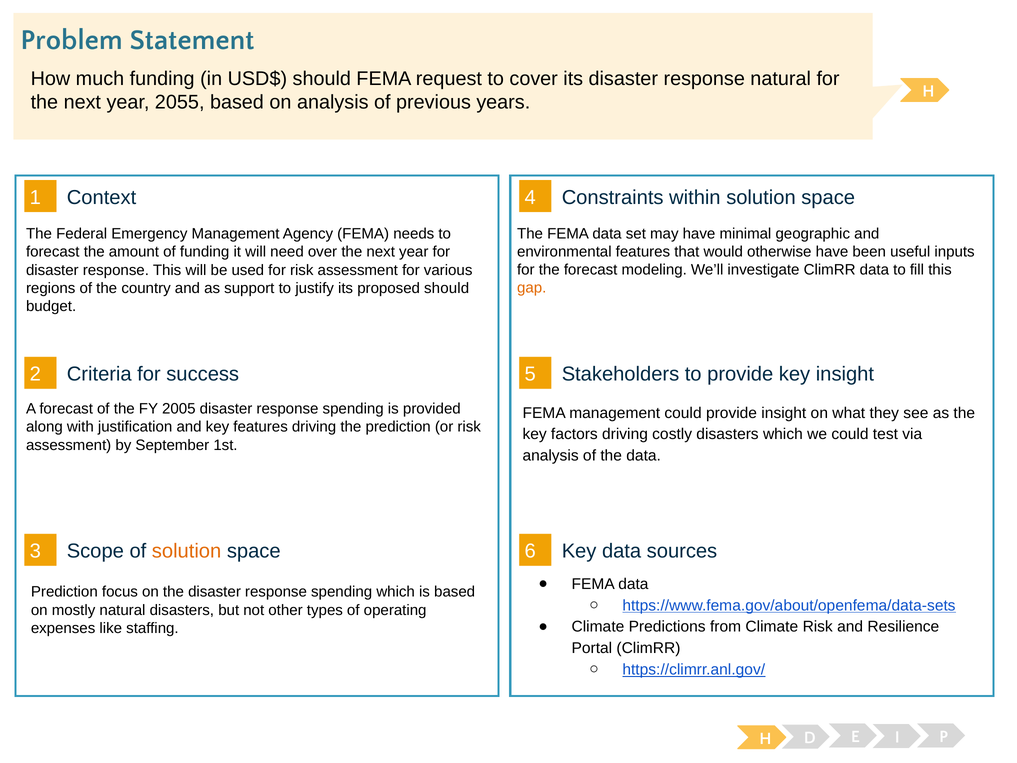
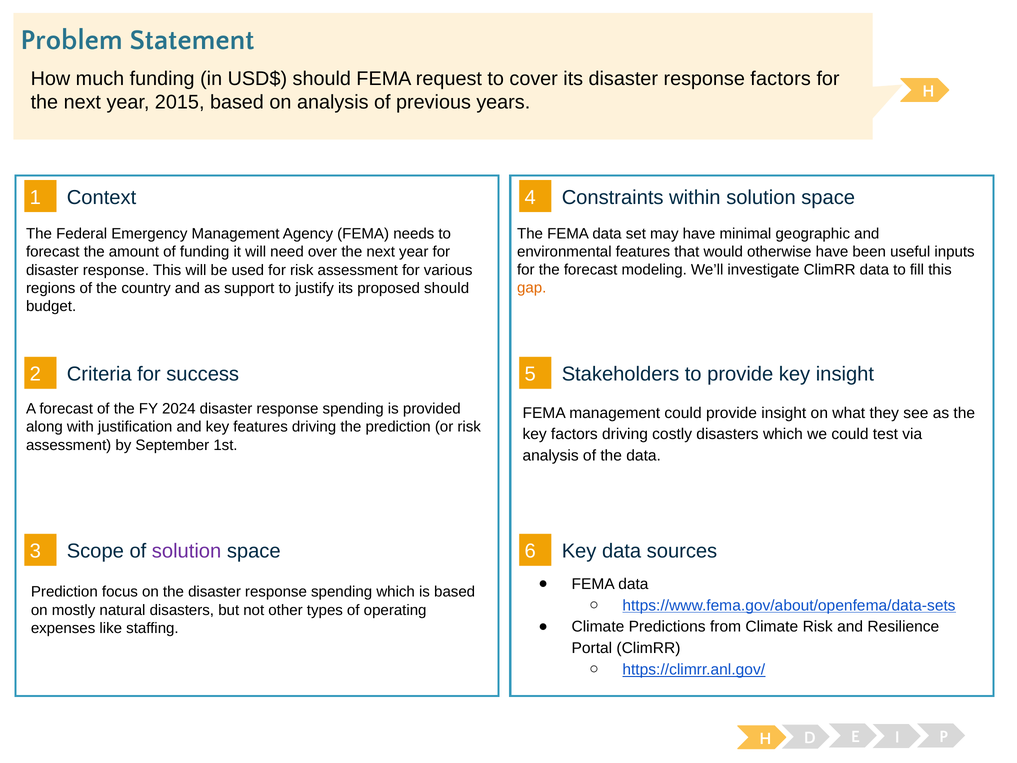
response natural: natural -> factors
2055: 2055 -> 2015
2005: 2005 -> 2024
solution at (187, 551) colour: orange -> purple
